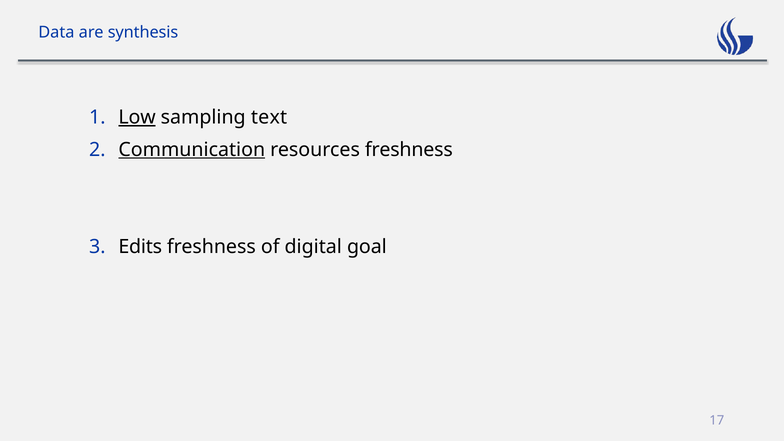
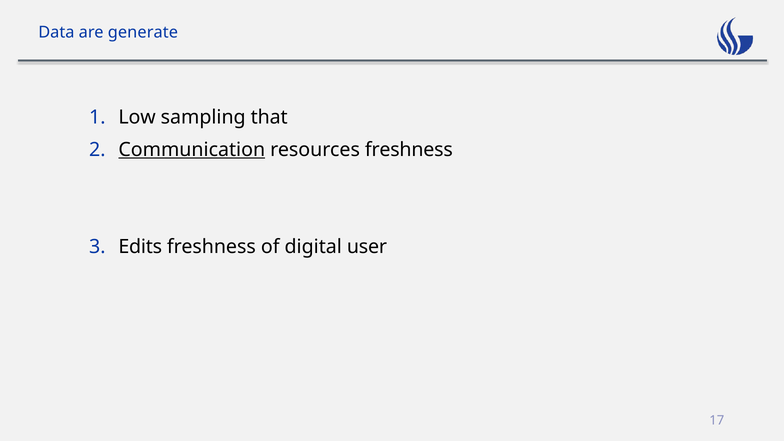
synthesis: synthesis -> generate
Low underline: present -> none
text: text -> that
goal: goal -> user
